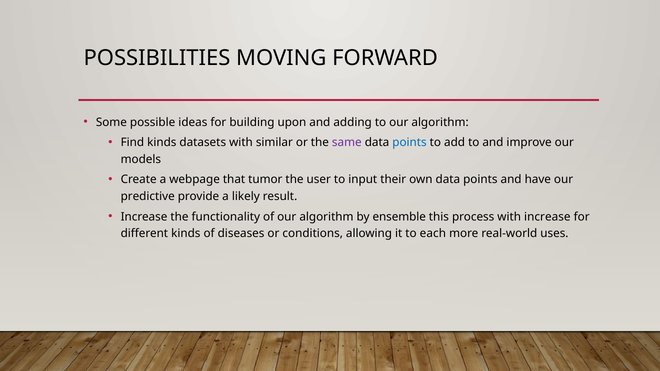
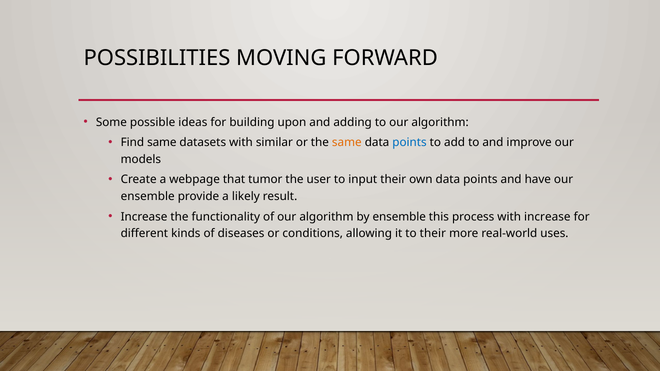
Find kinds: kinds -> same
same at (347, 143) colour: purple -> orange
predictive at (148, 197): predictive -> ensemble
to each: each -> their
